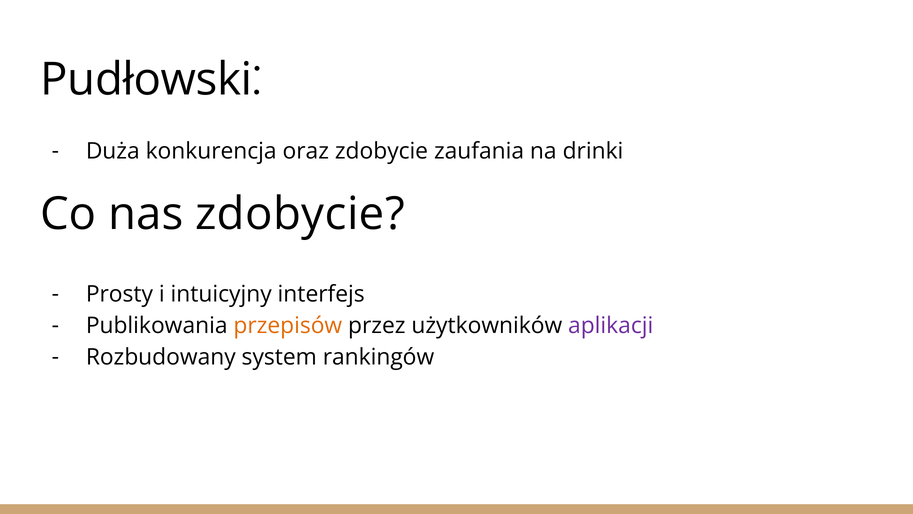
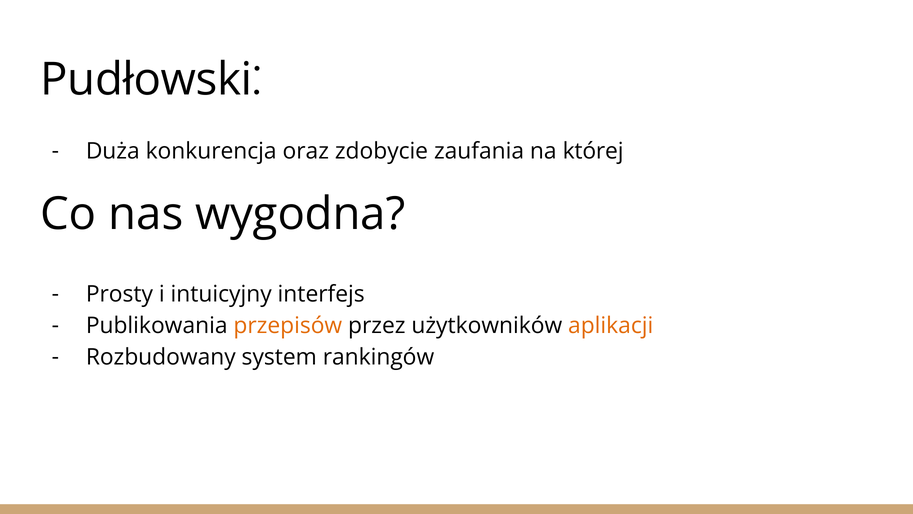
drinki: drinki -> której
nas zdobycie: zdobycie -> wygodna
aplikacji colour: purple -> orange
